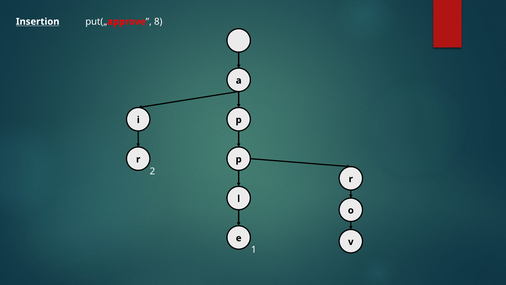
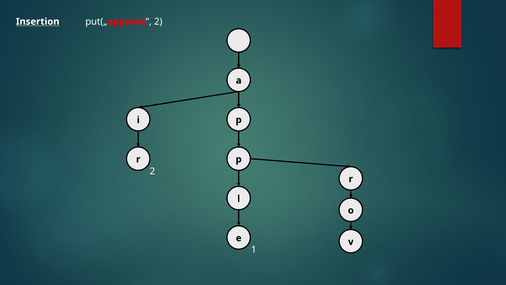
8 at (158, 22): 8 -> 2
